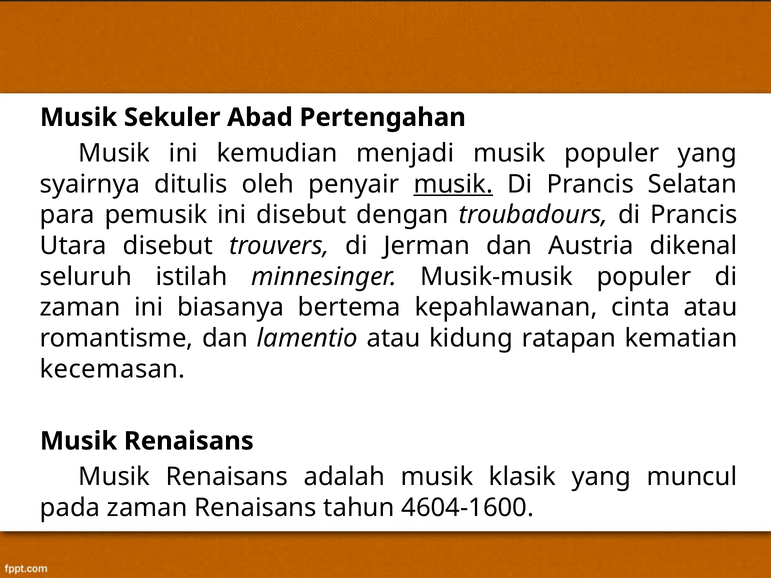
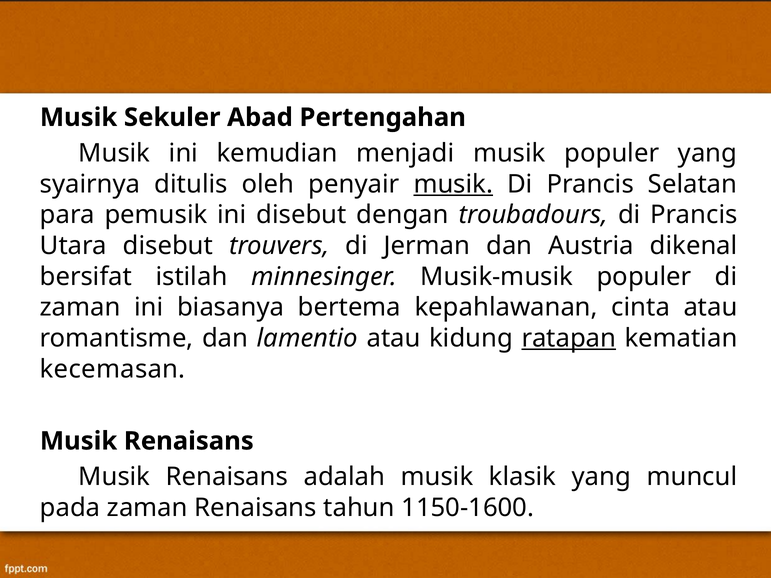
seluruh: seluruh -> bersifat
ratapan underline: none -> present
4604-1600: 4604-1600 -> 1150-1600
